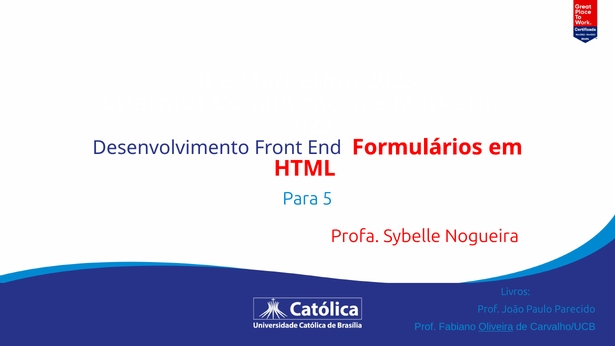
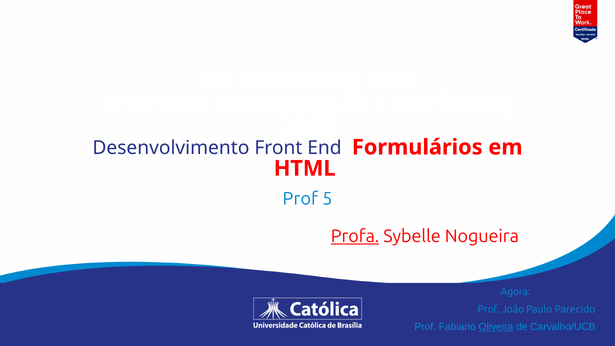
Para at (300, 199): Para -> Prof
Profa underline: none -> present
Livros: Livros -> Agora
